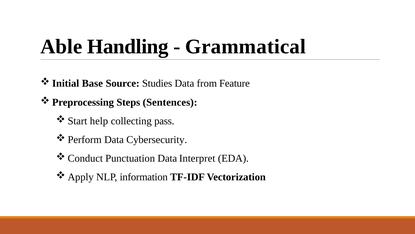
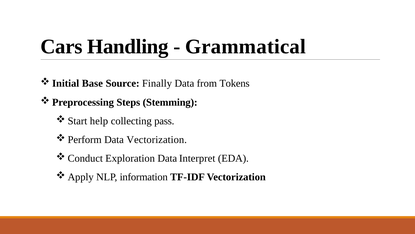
Able: Able -> Cars
Studies: Studies -> Finally
Feature: Feature -> Tokens
Sentences: Sentences -> Stemming
Data Cybersecurity: Cybersecurity -> Vectorization
Punctuation: Punctuation -> Exploration
